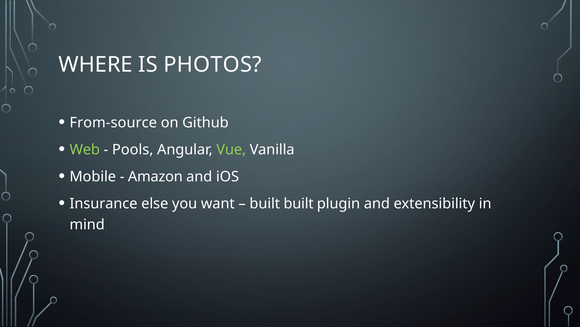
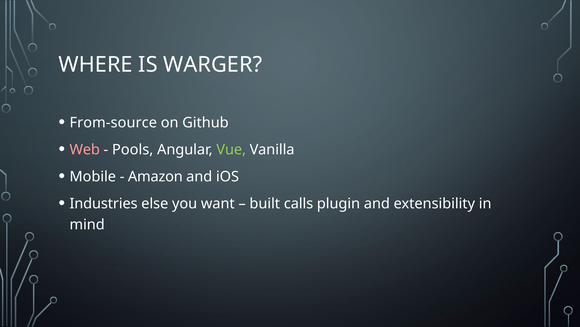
PHOTOS: PHOTOS -> WARGER
Web colour: light green -> pink
Insurance: Insurance -> Industries
built built: built -> calls
